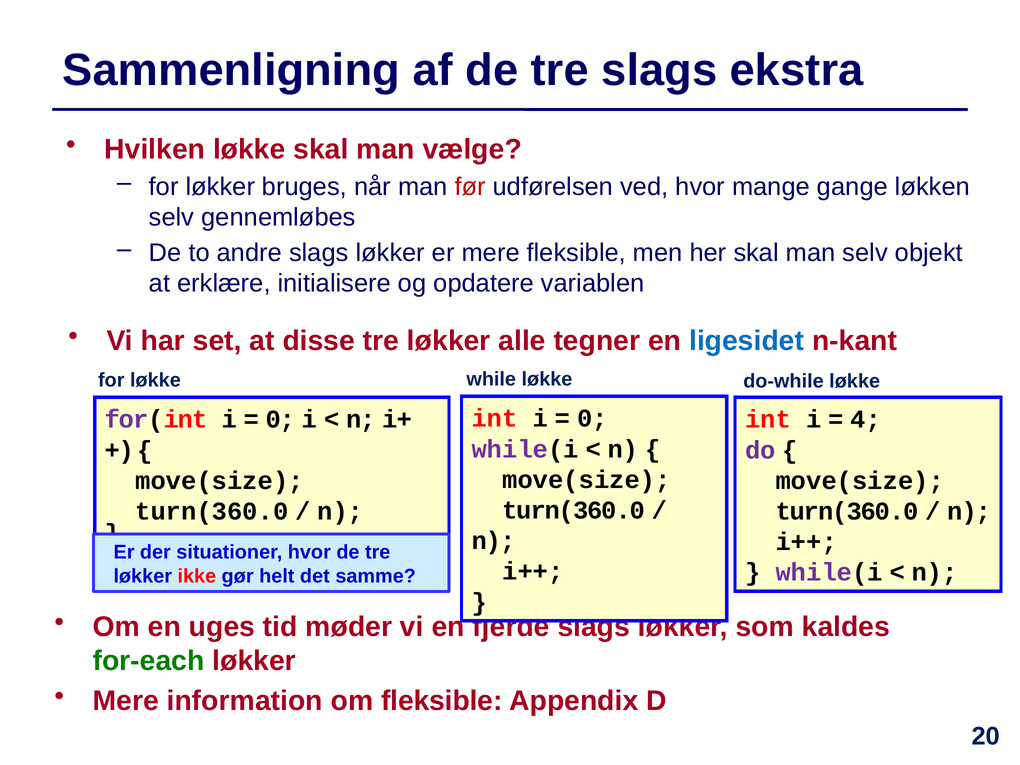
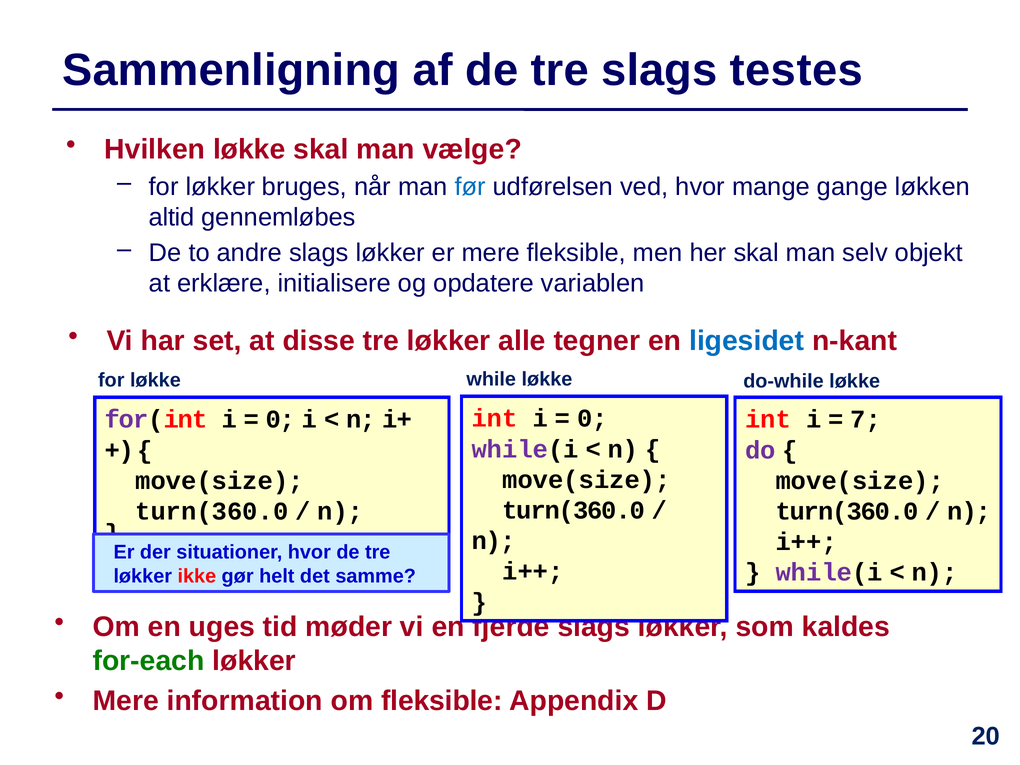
ekstra: ekstra -> testes
før colour: red -> blue
selv at (172, 217): selv -> altid
4: 4 -> 7
